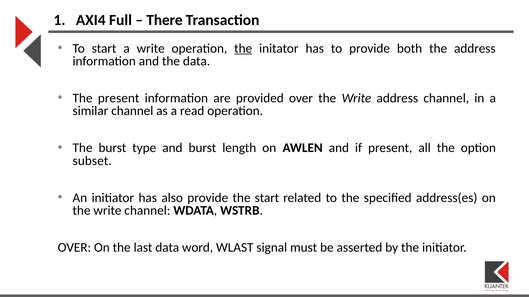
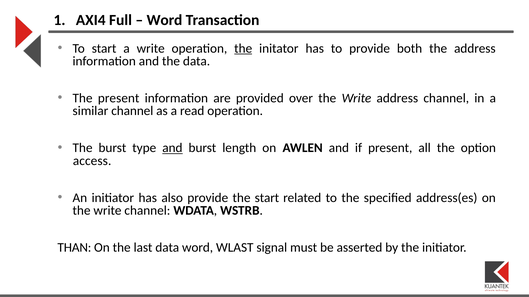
There at (165, 20): There -> Word
and at (172, 148) underline: none -> present
subset: subset -> access
OVER at (74, 248): OVER -> THAN
